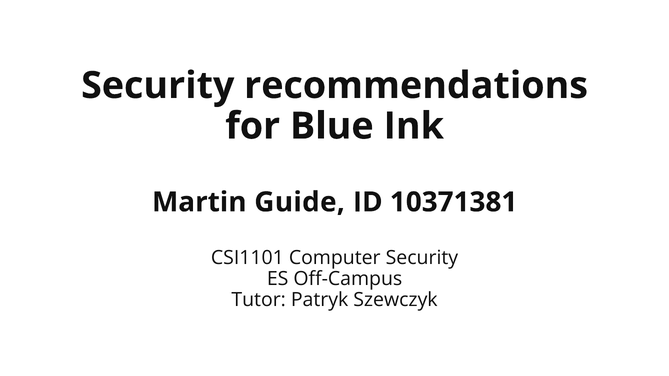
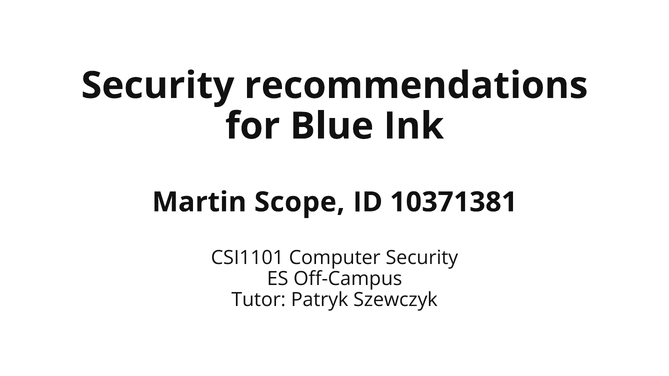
Guide: Guide -> Scope
